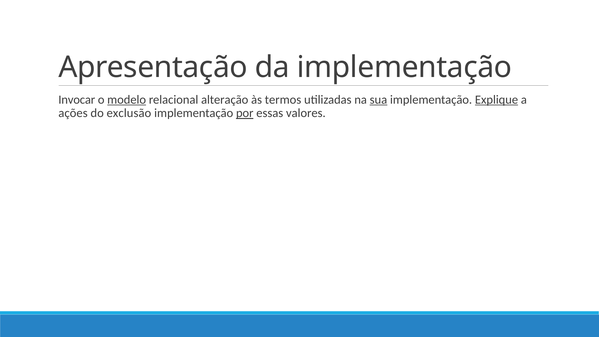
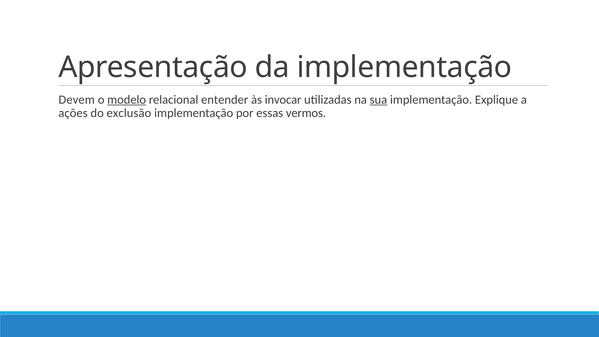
Invocar: Invocar -> Devem
alteração: alteração -> entender
termos: termos -> invocar
Explique underline: present -> none
por underline: present -> none
valores: valores -> vermos
